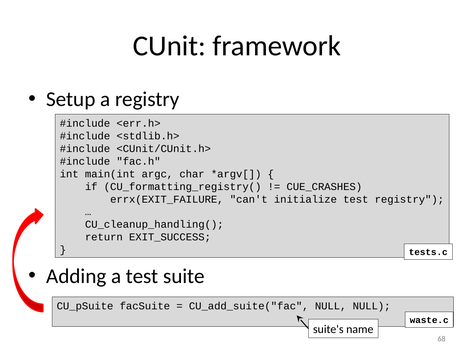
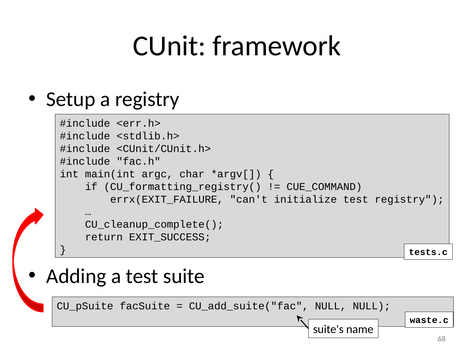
CUE_CRASHES: CUE_CRASHES -> CUE_COMMAND
CU_cleanup_handling(: CU_cleanup_handling( -> CU_cleanup_complete(
